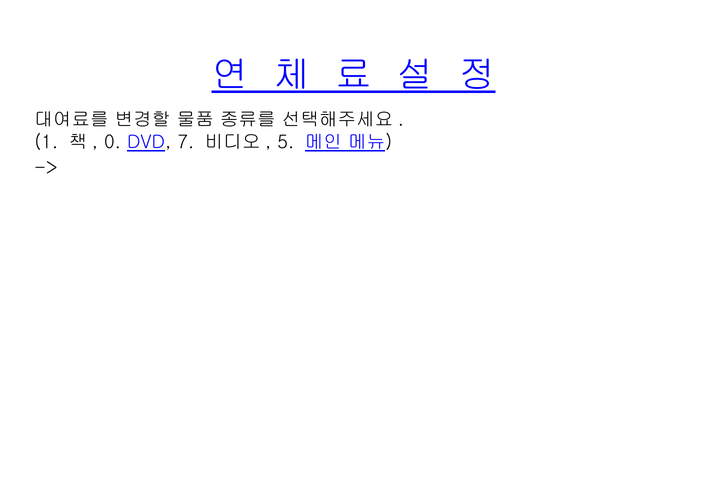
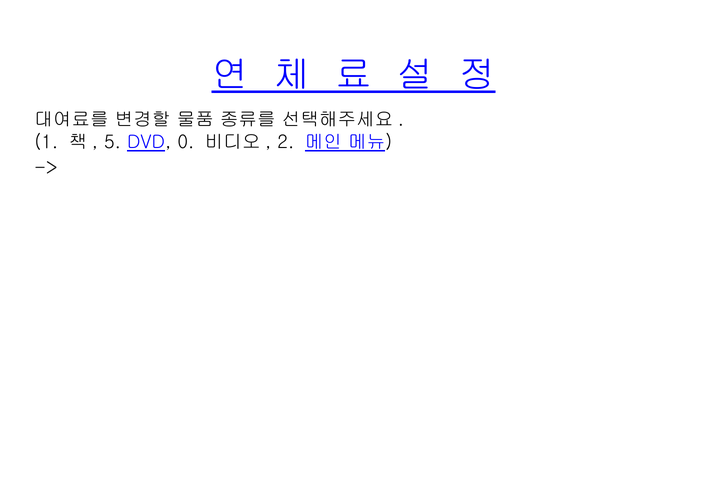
0: 0 -> 5
7: 7 -> 0
5: 5 -> 2
